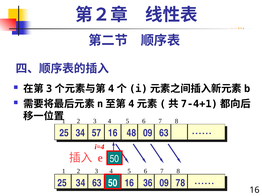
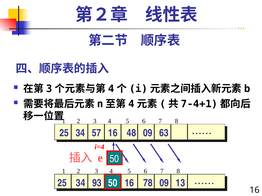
34 63: 63 -> 93
36: 36 -> 78
78: 78 -> 13
